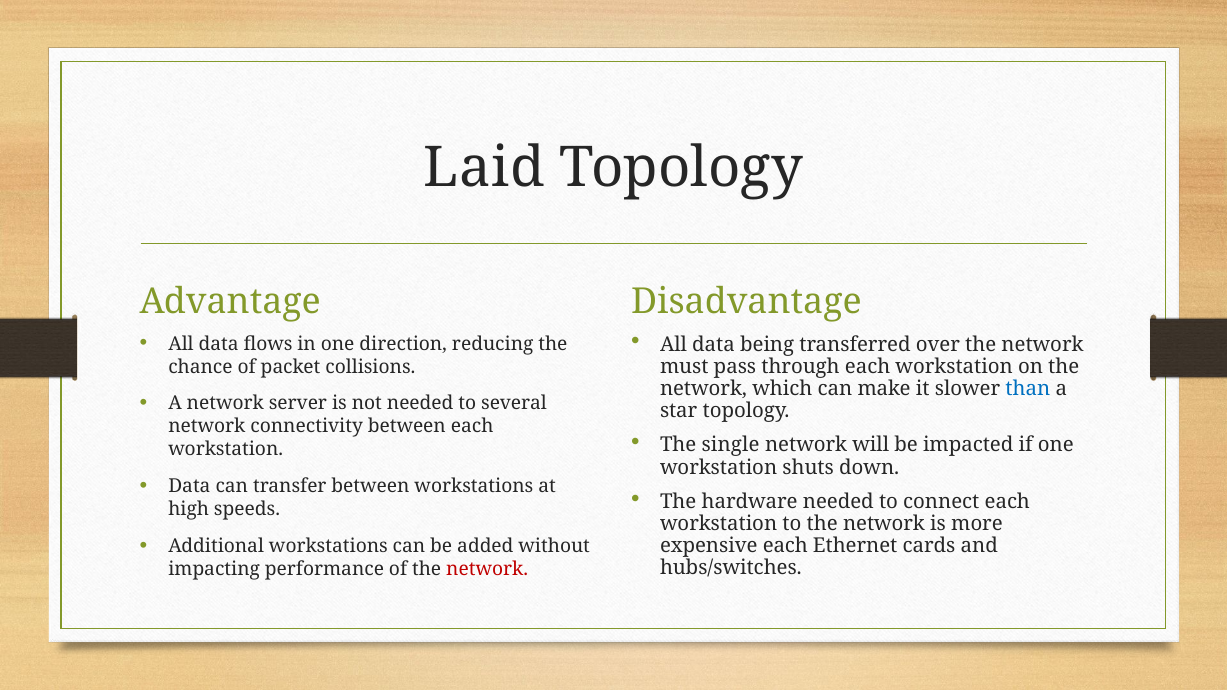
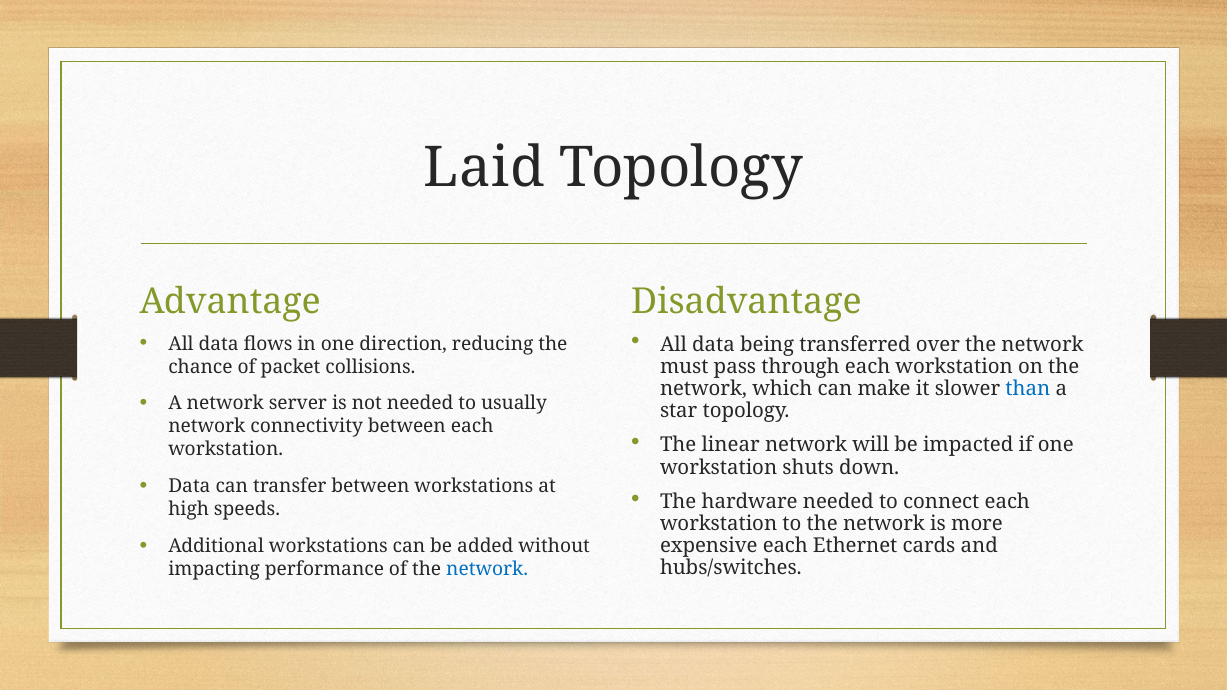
several: several -> usually
single: single -> linear
network at (487, 569) colour: red -> blue
